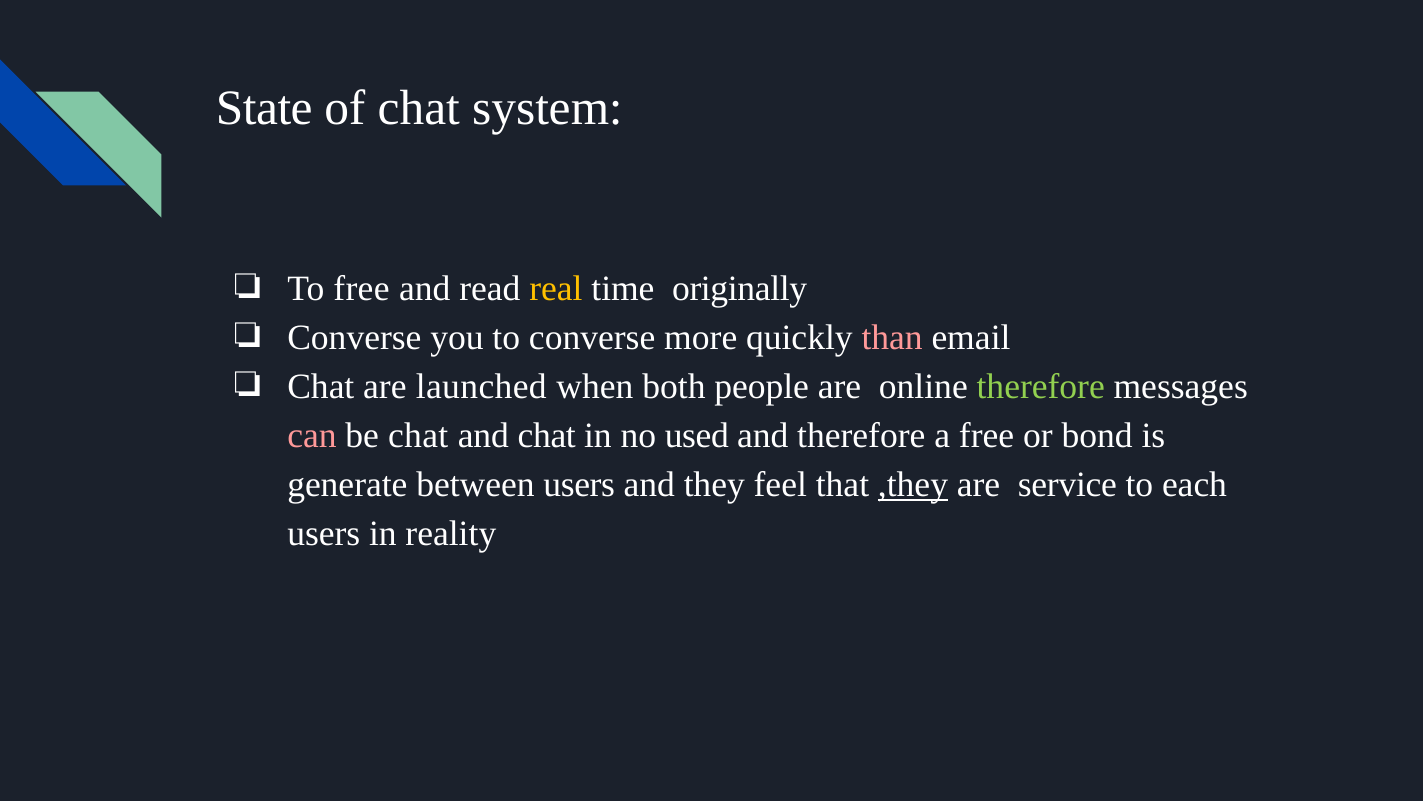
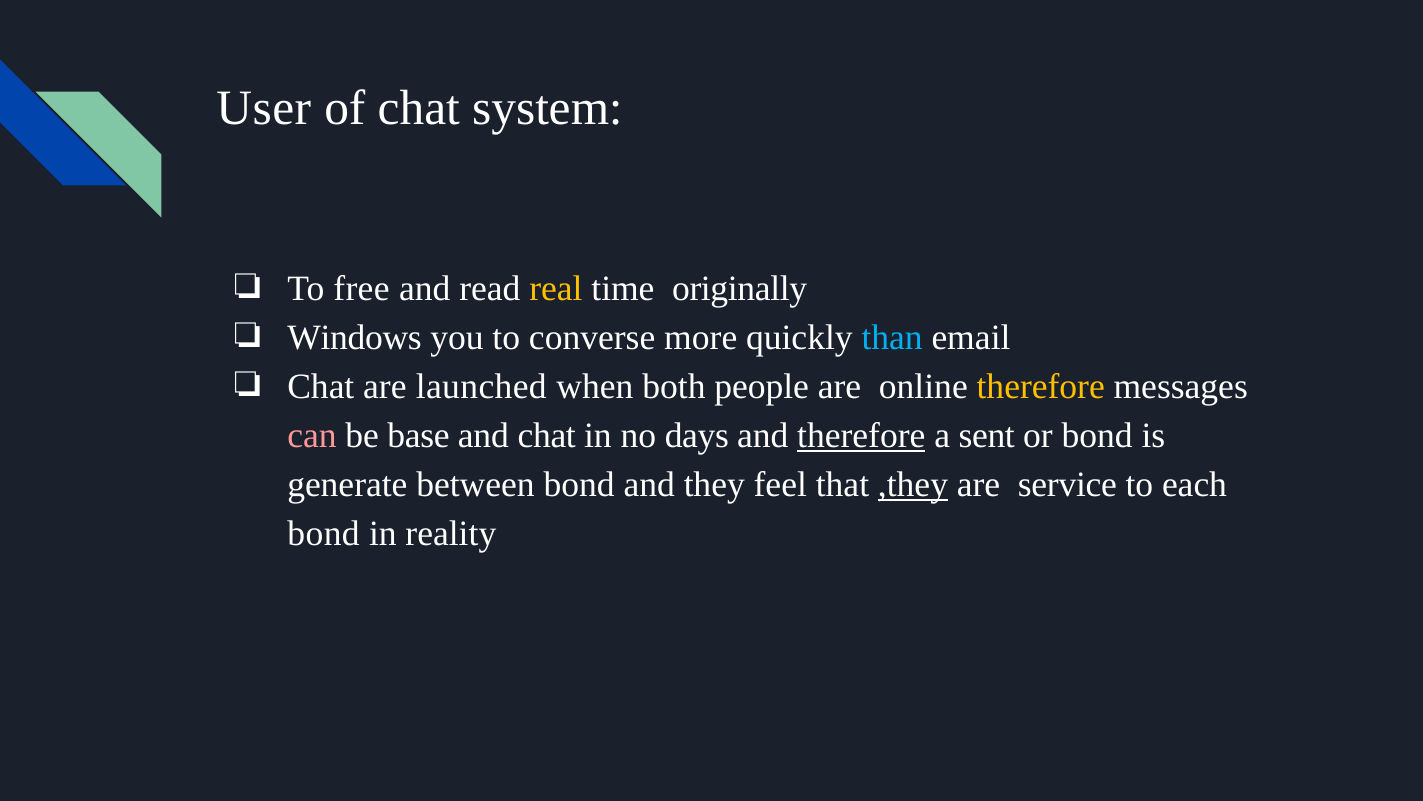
State: State -> User
Converse at (354, 337): Converse -> Windows
than colour: pink -> light blue
therefore at (1041, 387) colour: light green -> yellow
be chat: chat -> base
used: used -> days
therefore at (861, 436) underline: none -> present
a free: free -> sent
between users: users -> bond
users at (324, 534): users -> bond
